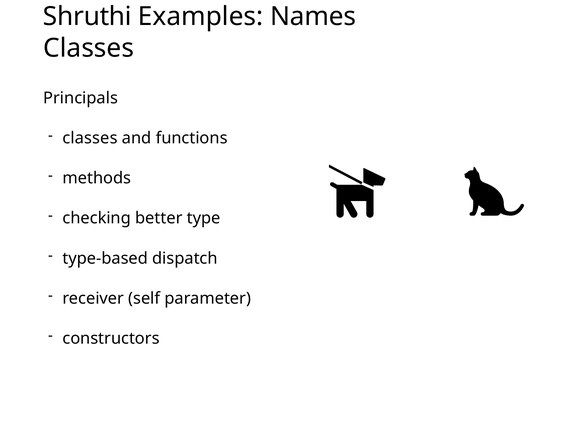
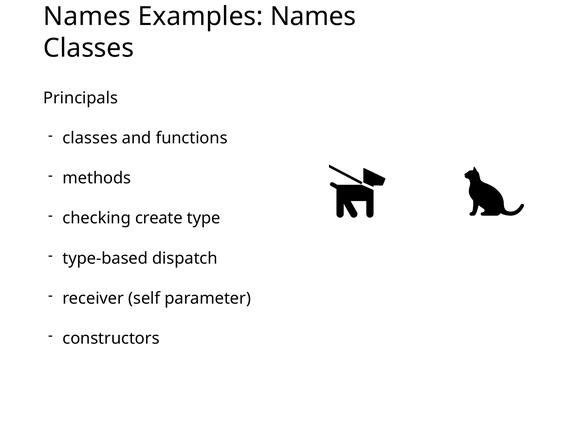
Shruthi at (87, 16): Shruthi -> Names
better: better -> create
